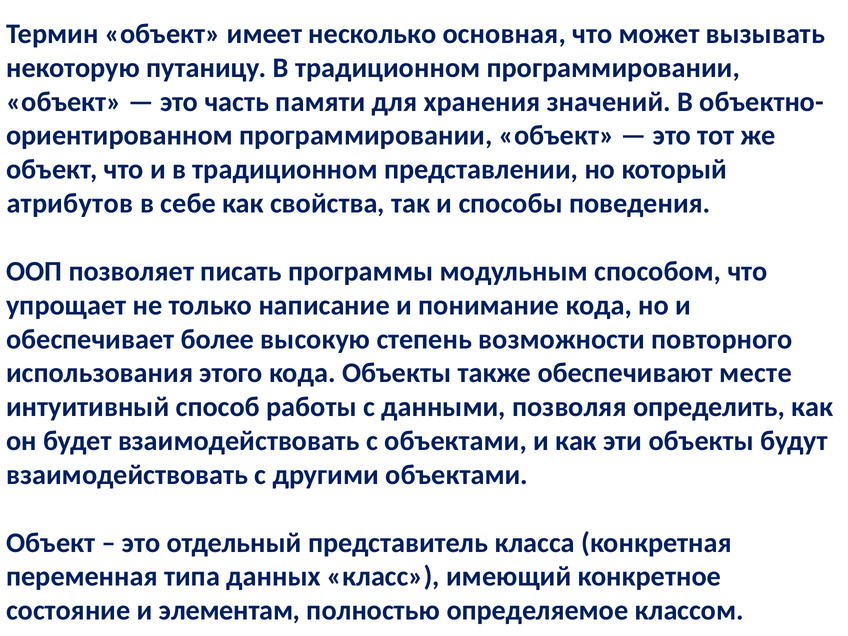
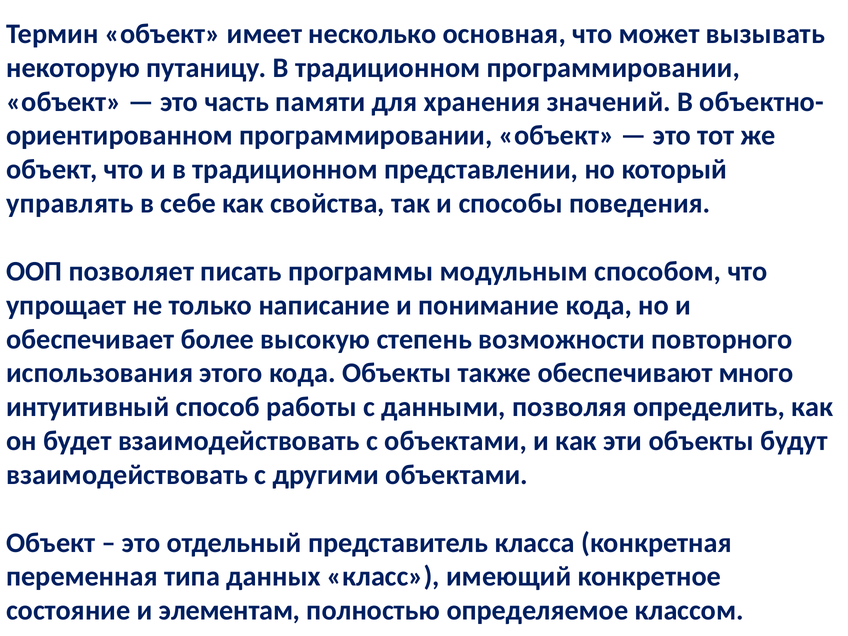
атрибутов: атрибутов -> управлять
месте: месте -> много
